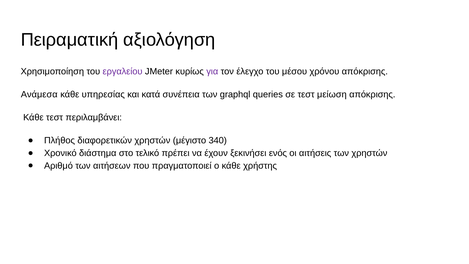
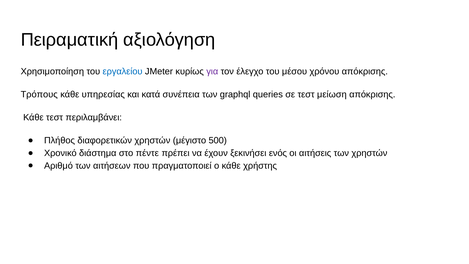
εργαλείου colour: purple -> blue
Ανάμεσα: Ανάμεσα -> Τρόπους
340: 340 -> 500
τελικό: τελικό -> πέντε
